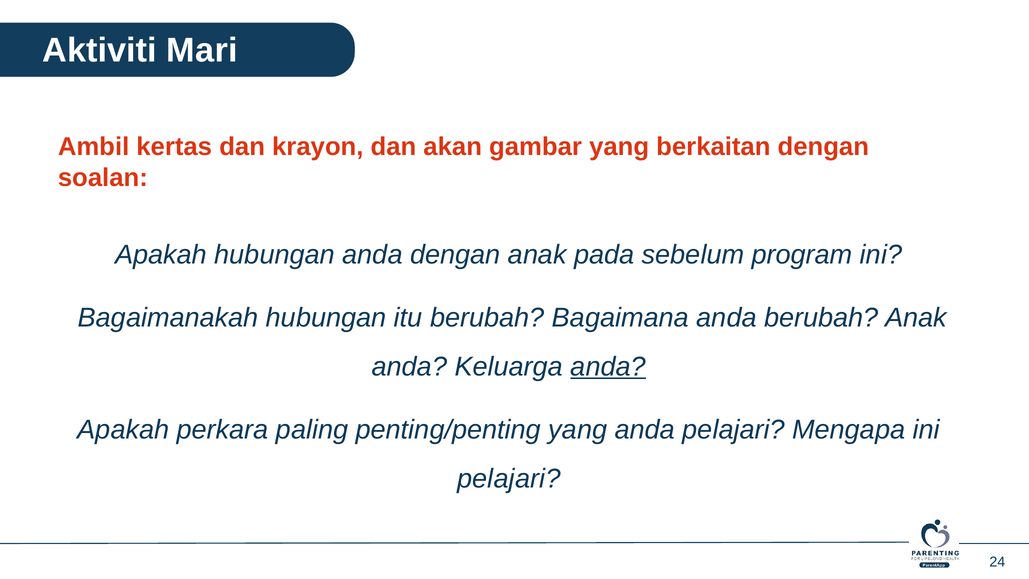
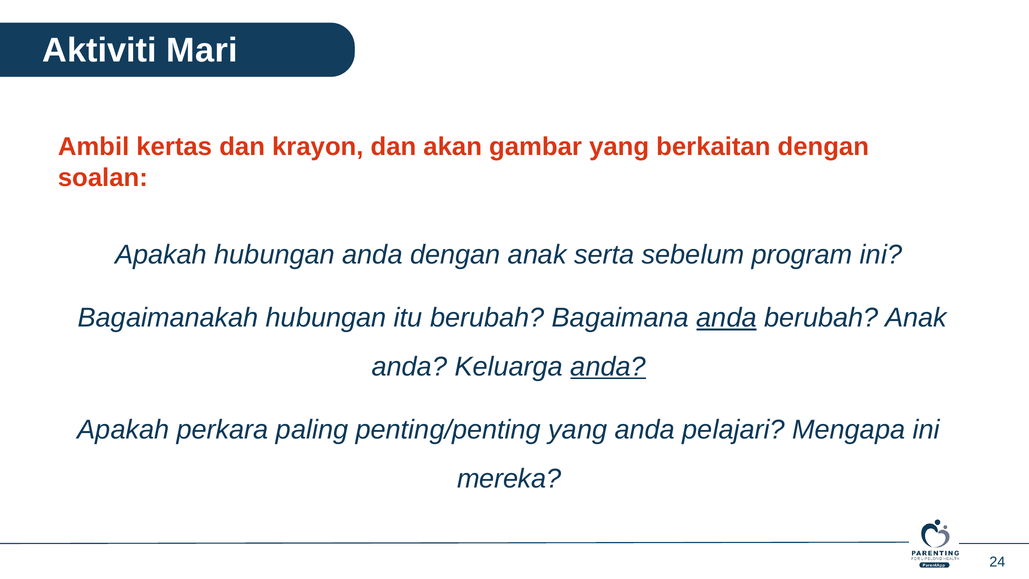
pada: pada -> serta
anda at (727, 318) underline: none -> present
pelajari at (509, 479): pelajari -> mereka
